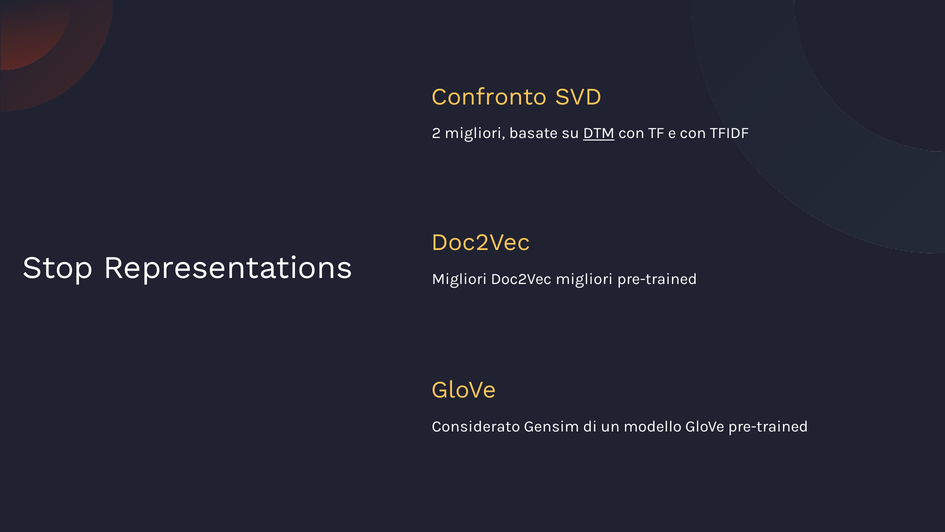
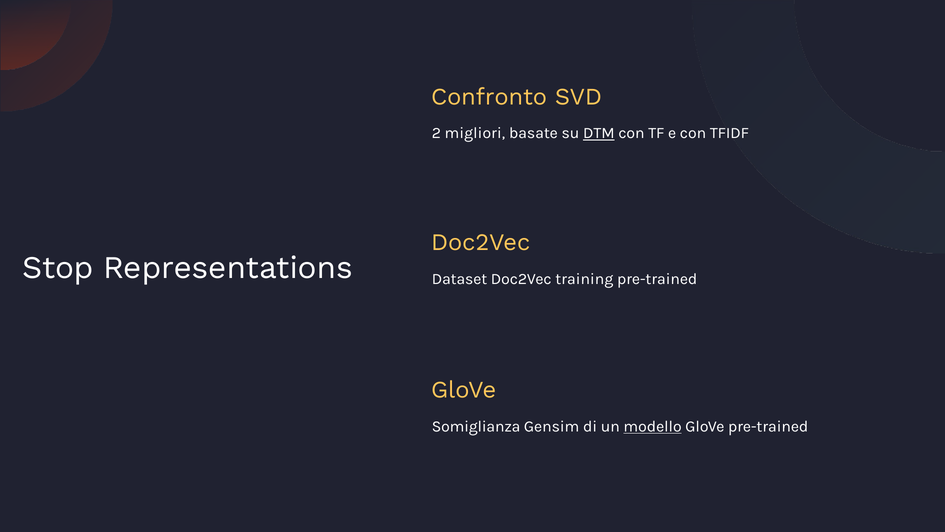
Migliori at (459, 279): Migliori -> Dataset
Doc2Vec migliori: migliori -> training
Considerato: Considerato -> Somiglianza
modello underline: none -> present
